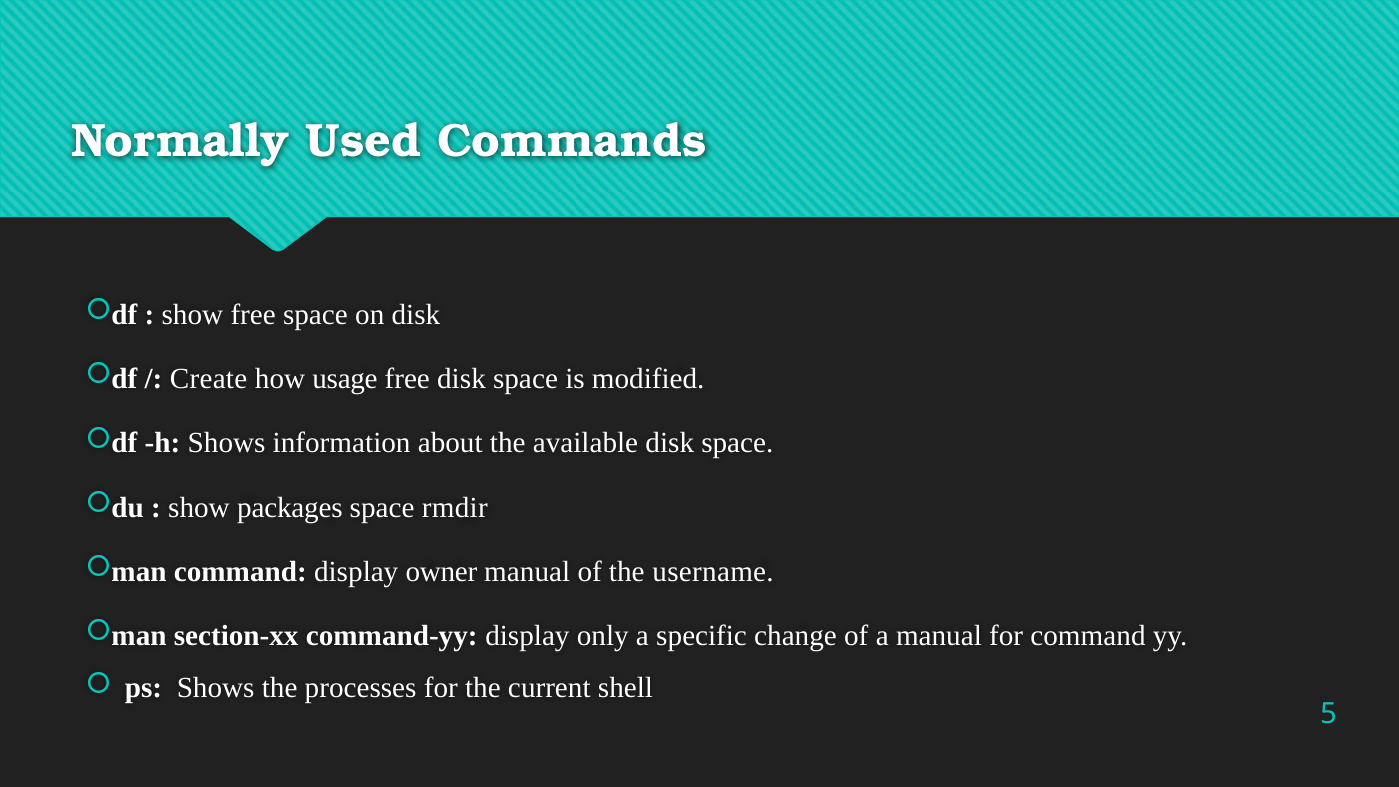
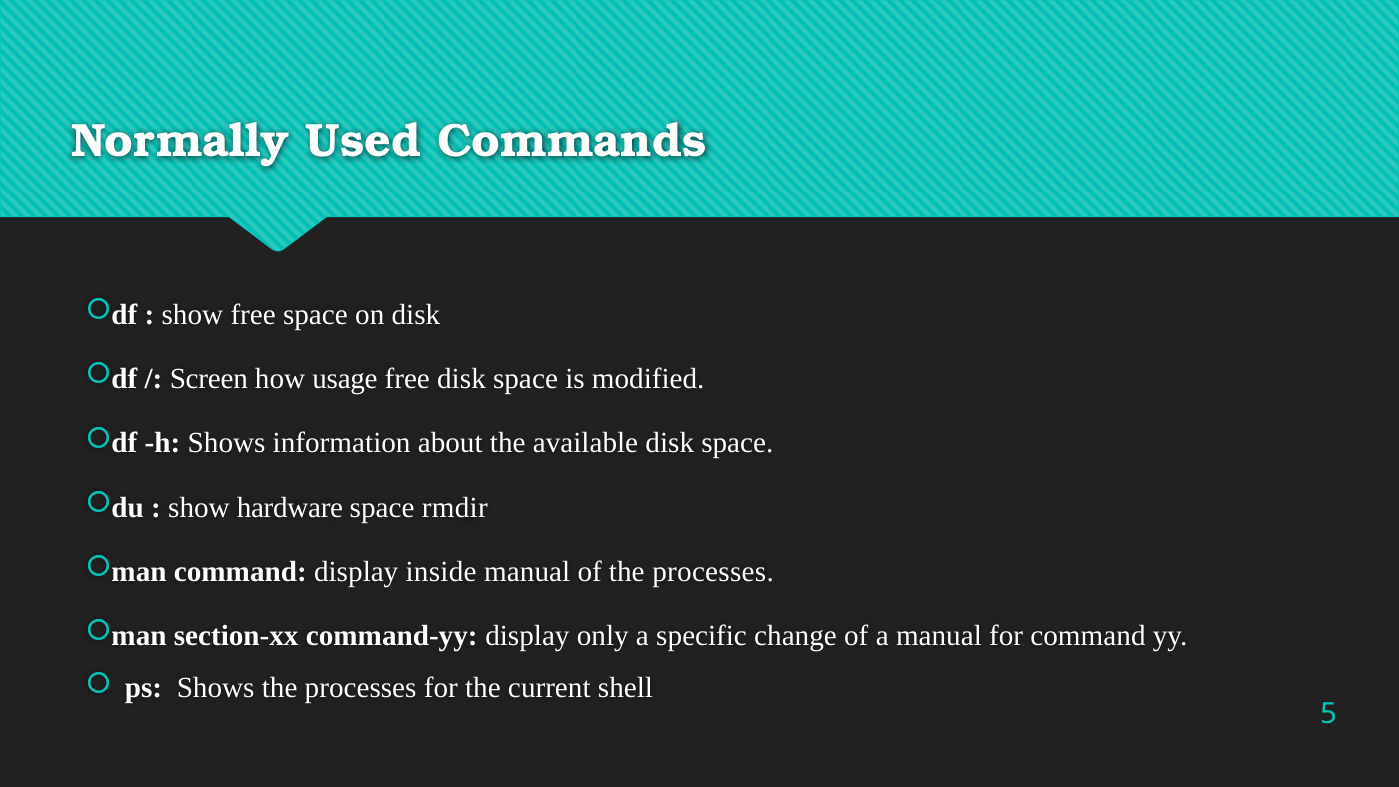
Create: Create -> Screen
packages: packages -> hardware
owner: owner -> inside
of the username: username -> processes
